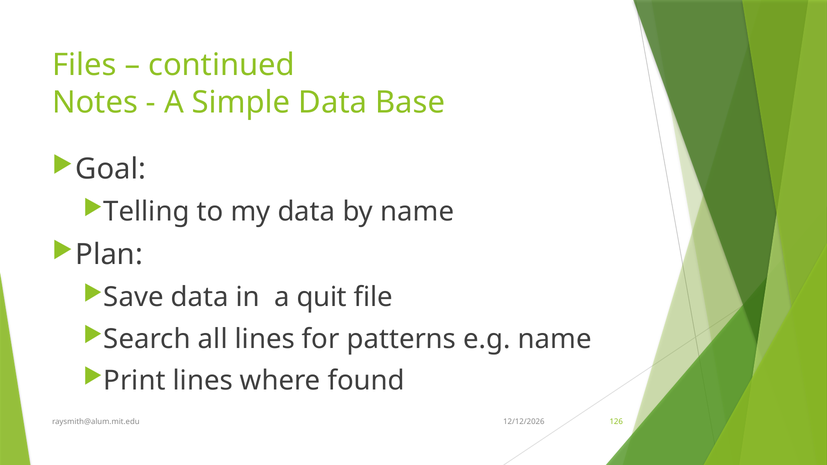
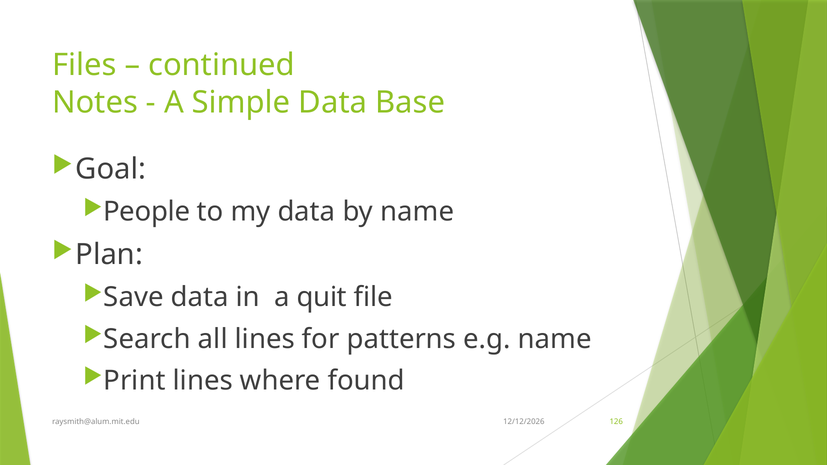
Telling: Telling -> People
